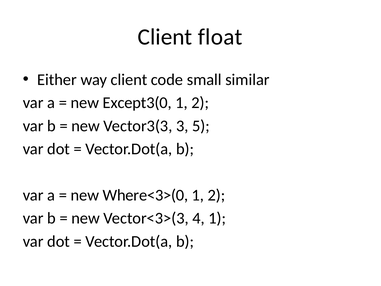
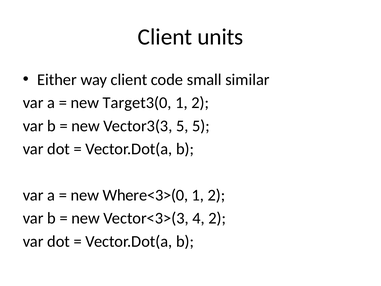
float: float -> units
Except3(0: Except3(0 -> Target3(0
Vector3(3 3: 3 -> 5
4 1: 1 -> 2
